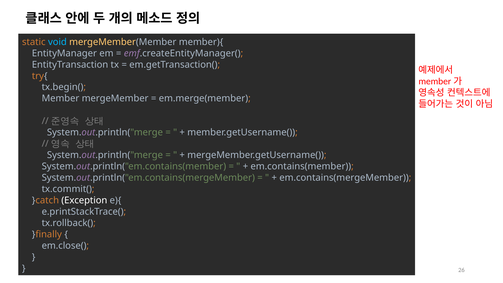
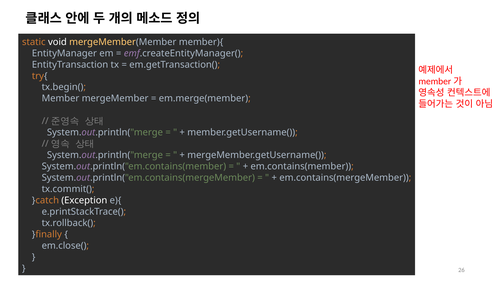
void colour: light blue -> white
